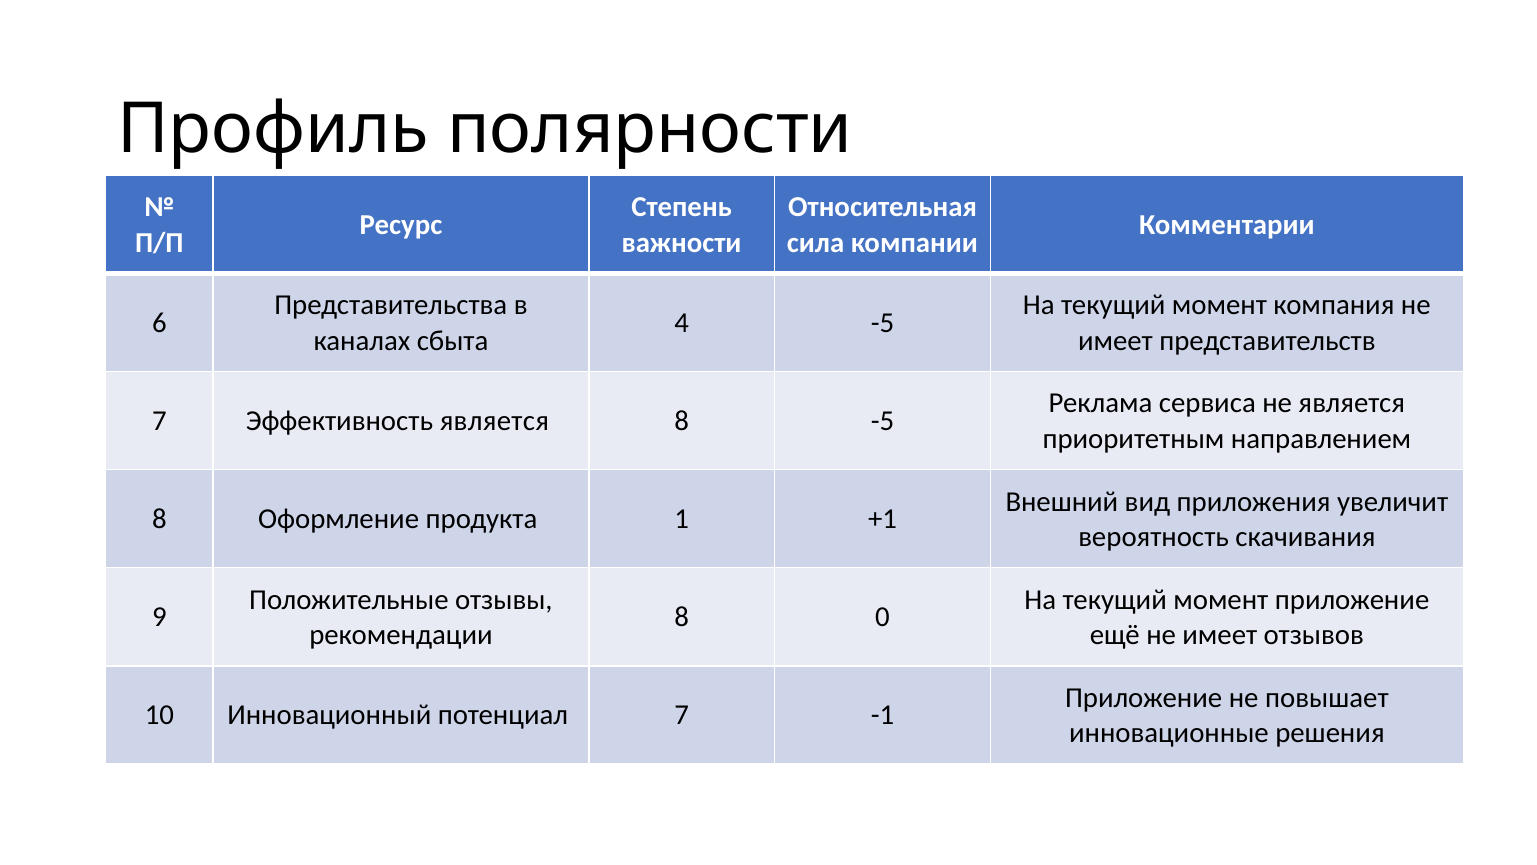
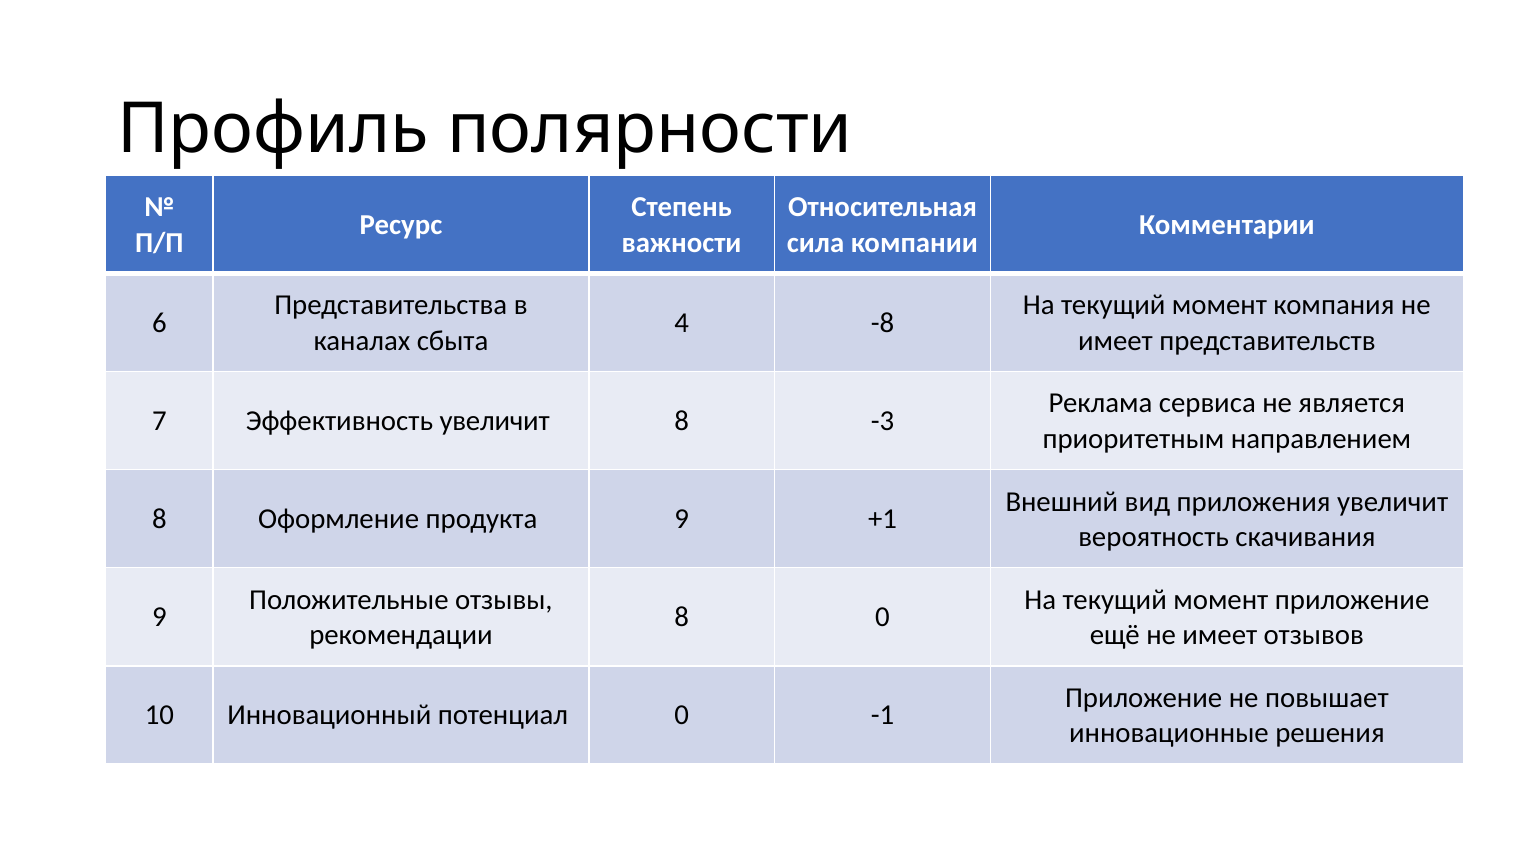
4 -5: -5 -> -8
Эффективность является: является -> увеличит
8 -5: -5 -> -3
продукта 1: 1 -> 9
потенциал 7: 7 -> 0
